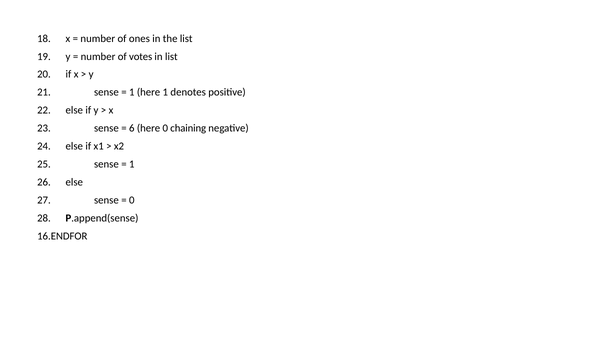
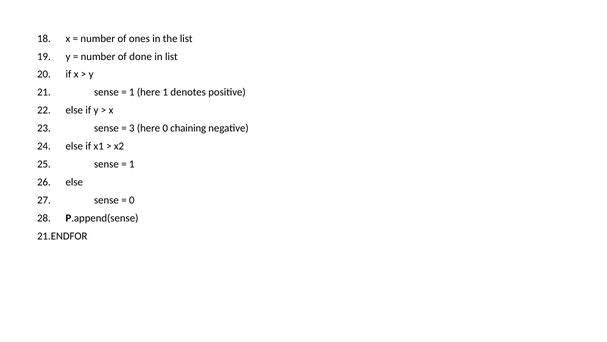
votes: votes -> done
6: 6 -> 3
16.ENDFOR: 16.ENDFOR -> 21.ENDFOR
